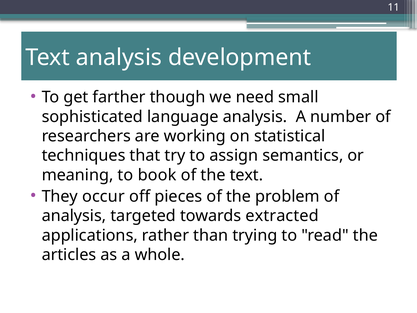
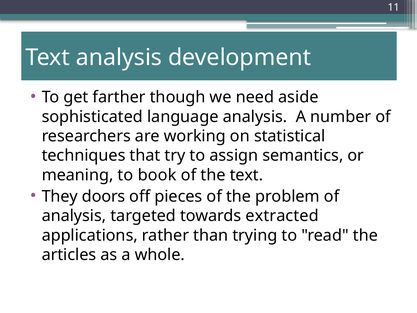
small: small -> aside
occur: occur -> doors
